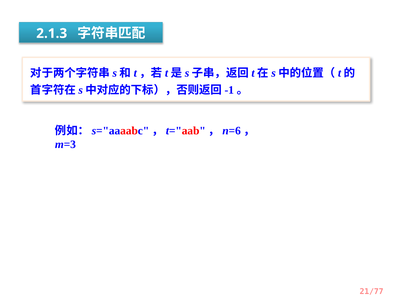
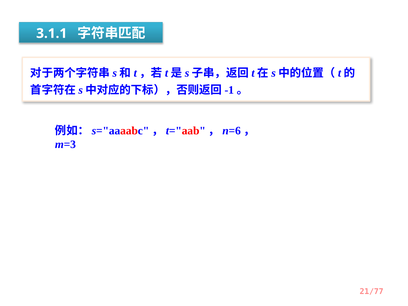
2.1.3: 2.1.3 -> 3.1.1
